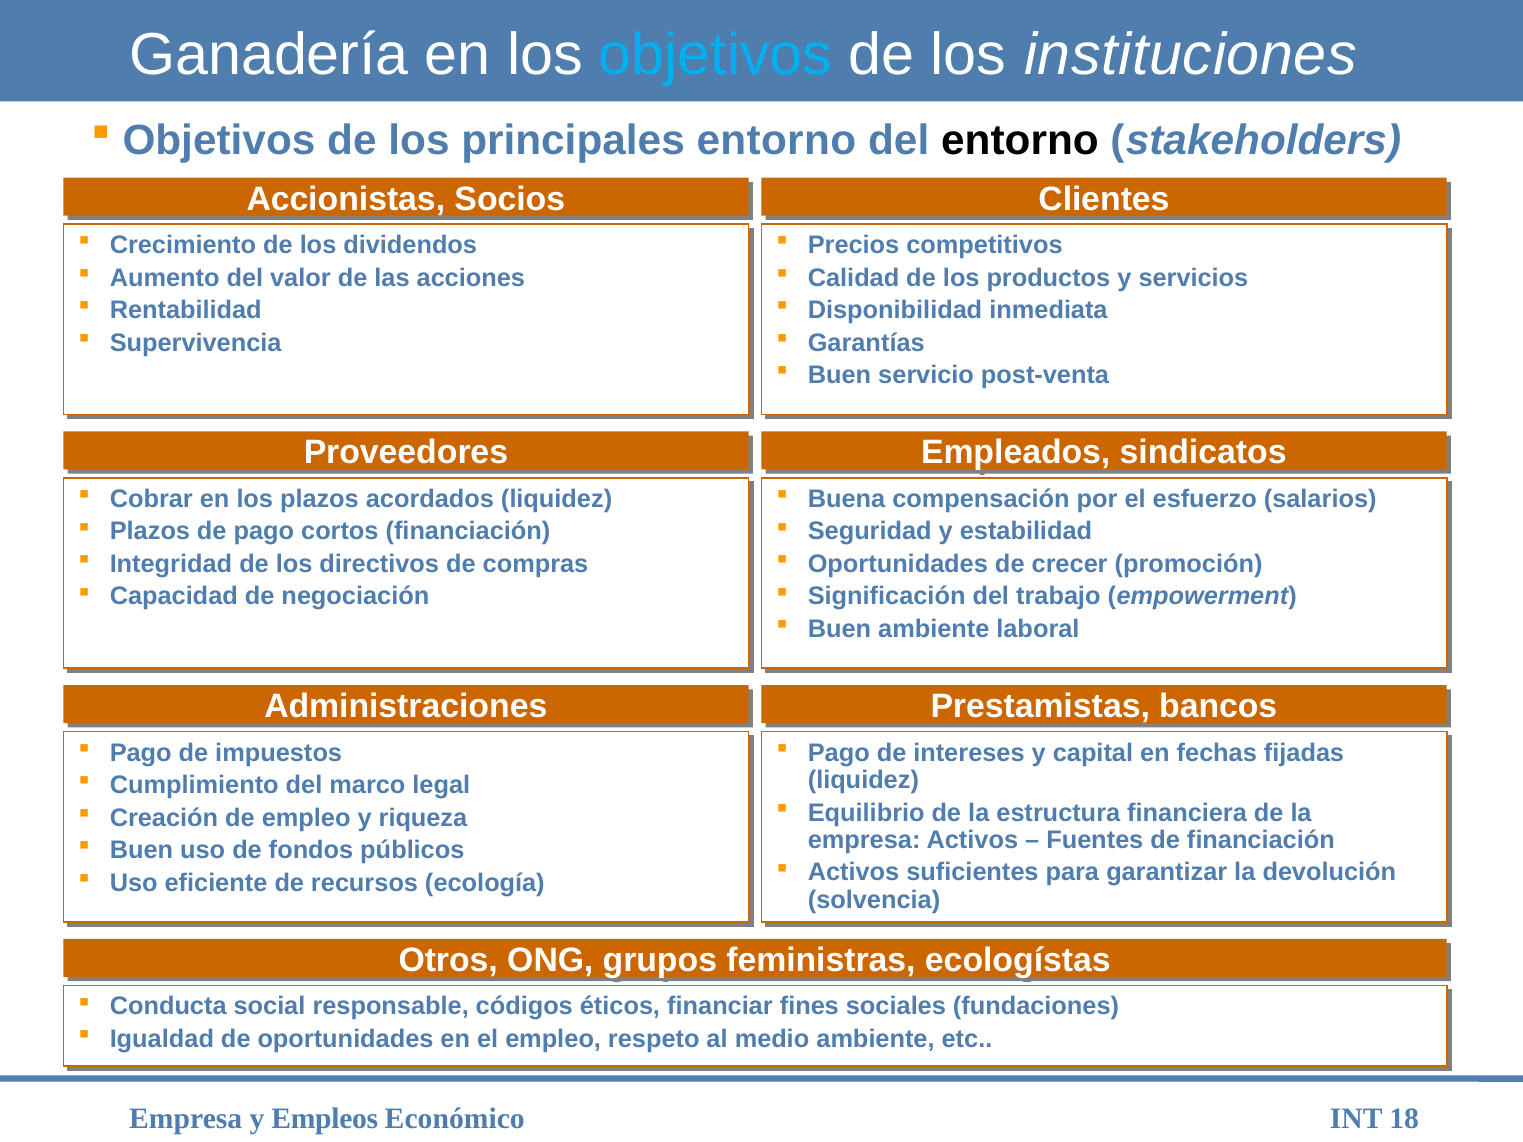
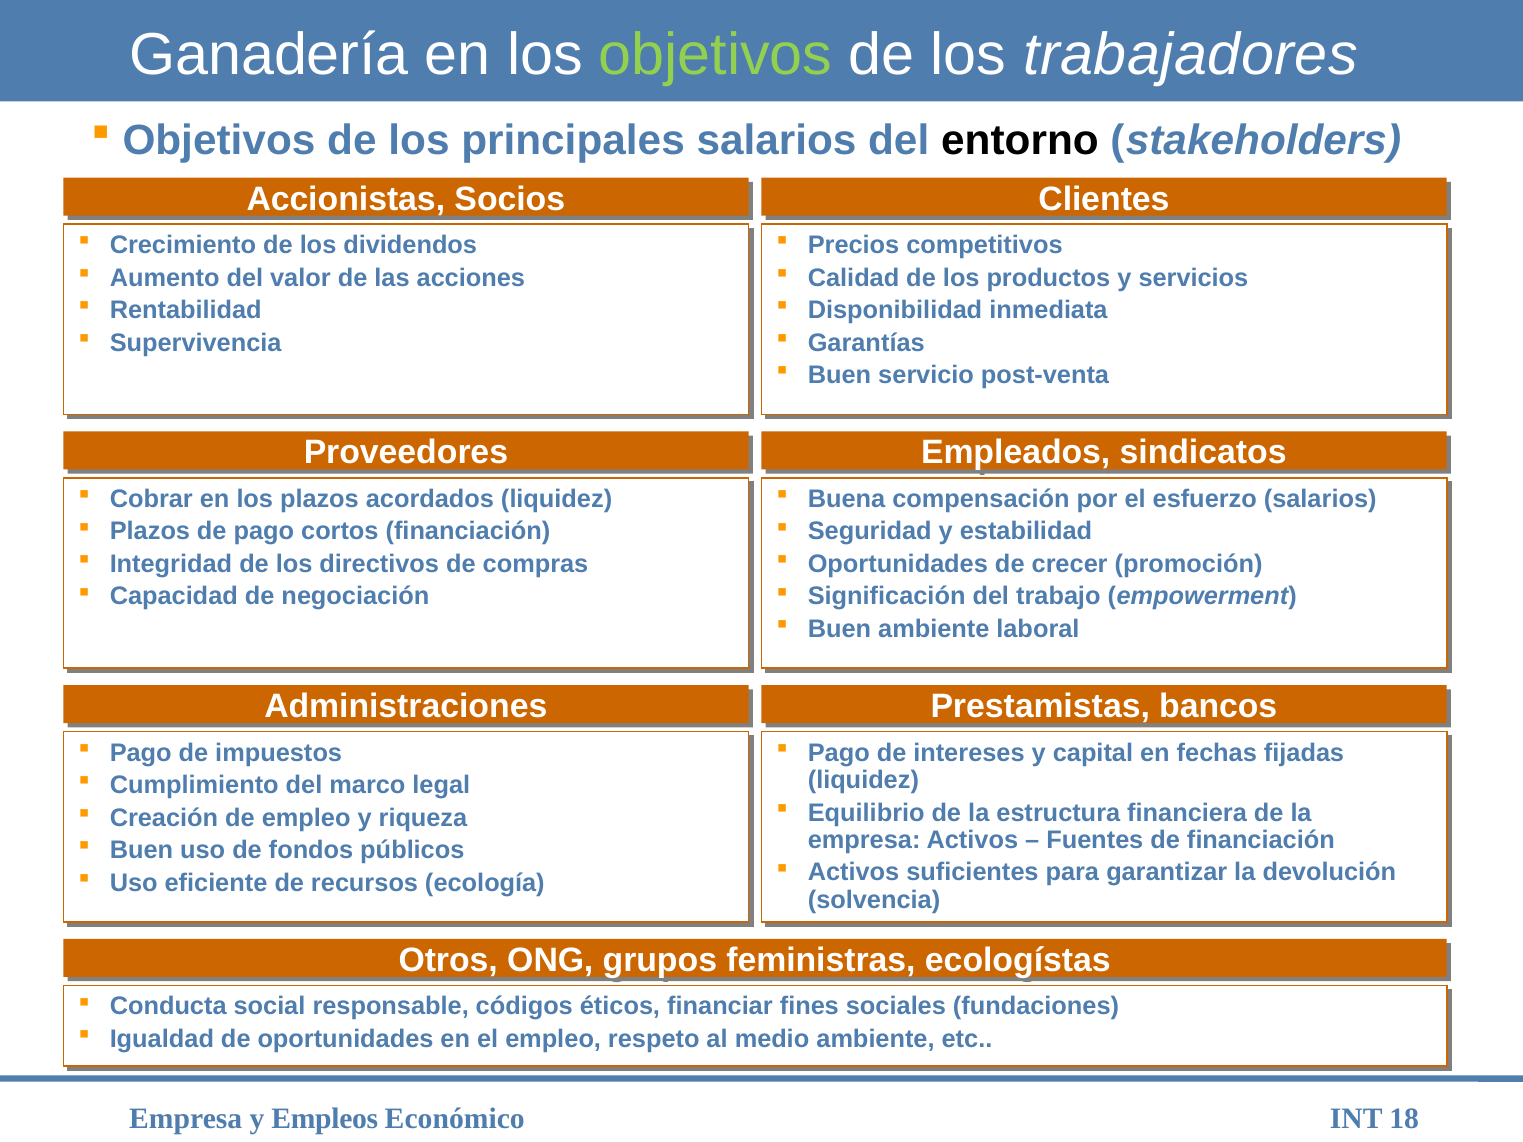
objetivos at (716, 55) colour: light blue -> light green
instituciones: instituciones -> trabajadores
principales entorno: entorno -> salarios
